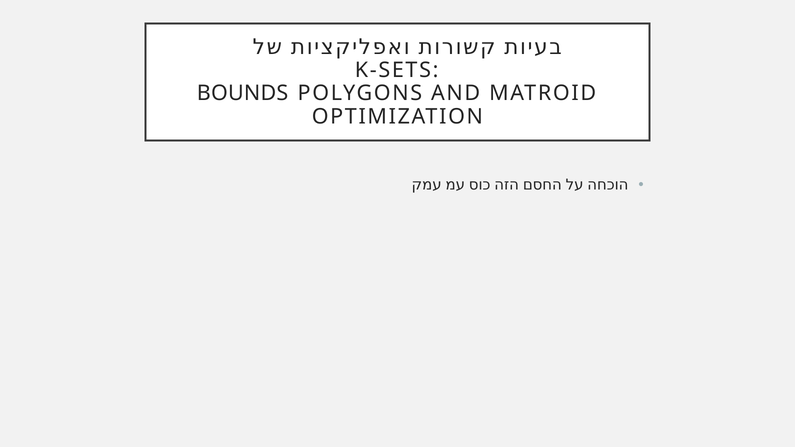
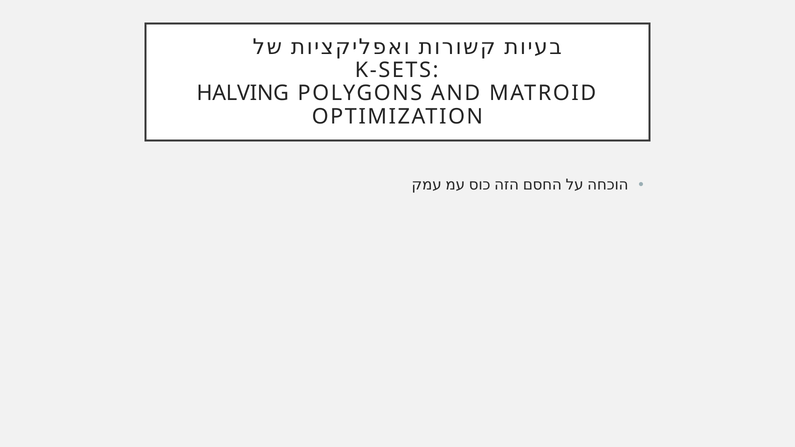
BOUNDS: BOUNDS -> HALVING
